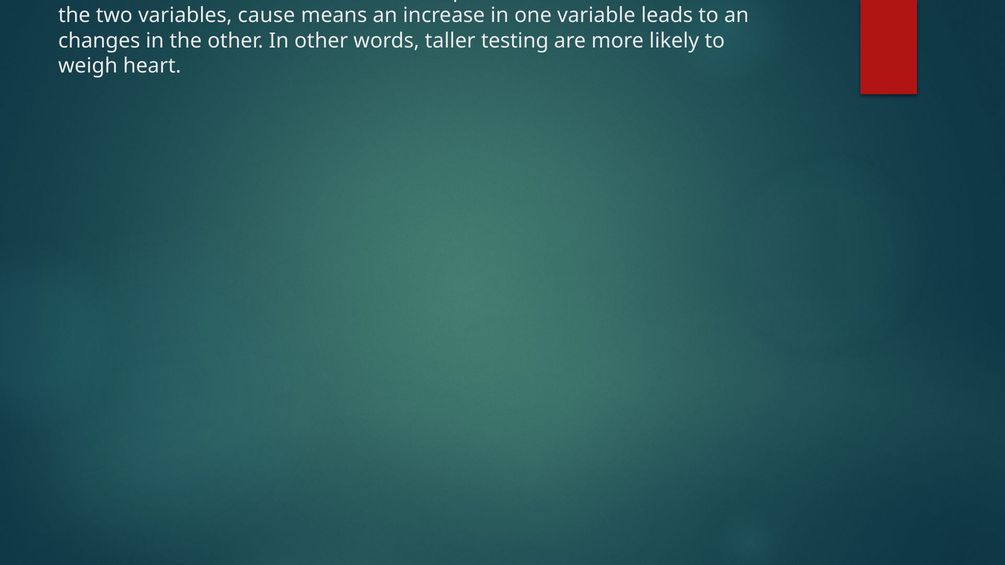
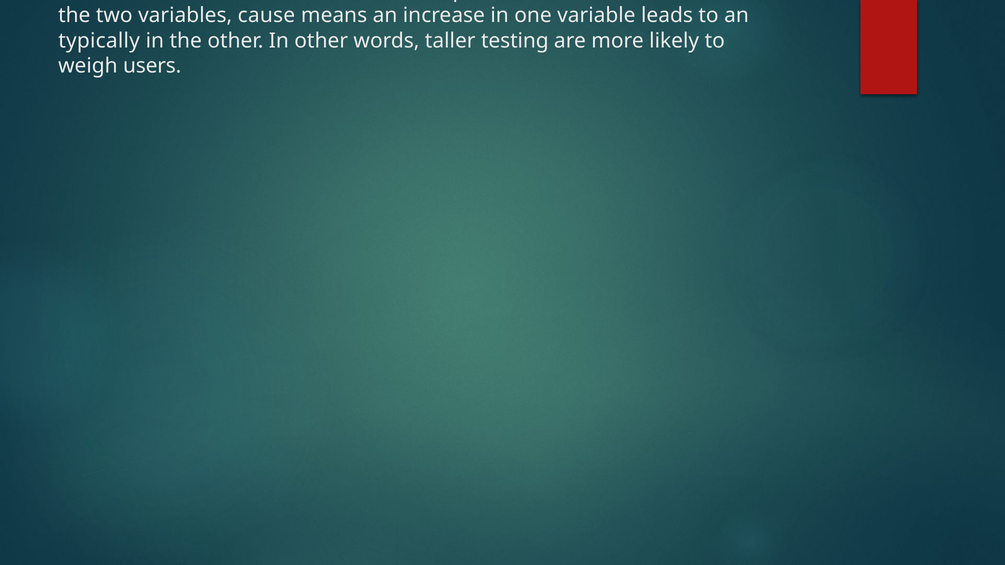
changes: changes -> typically
heart: heart -> users
